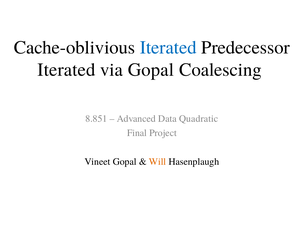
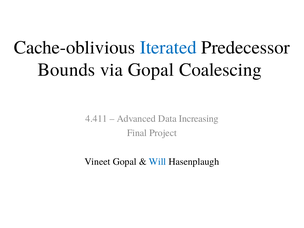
Iterated at (66, 70): Iterated -> Bounds
8.851: 8.851 -> 4.411
Quadratic: Quadratic -> Increasing
Will colour: orange -> blue
